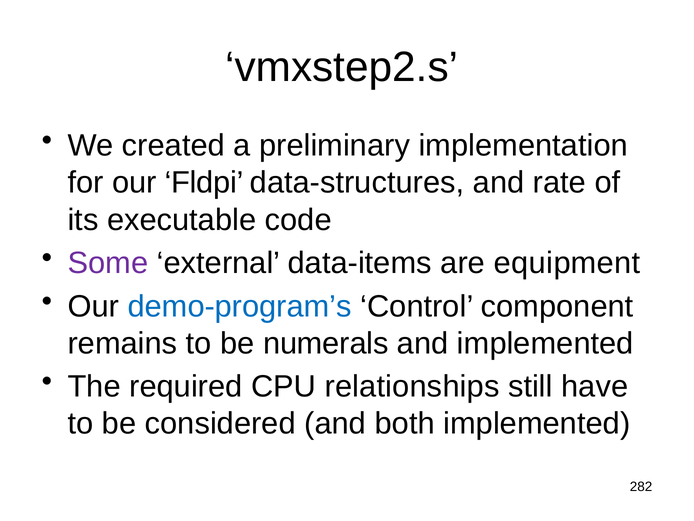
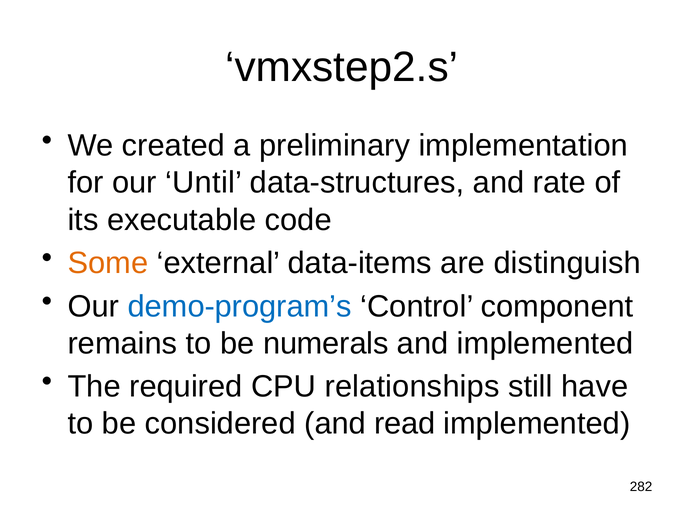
Fldpi: Fldpi -> Until
Some colour: purple -> orange
equipment: equipment -> distinguish
both: both -> read
